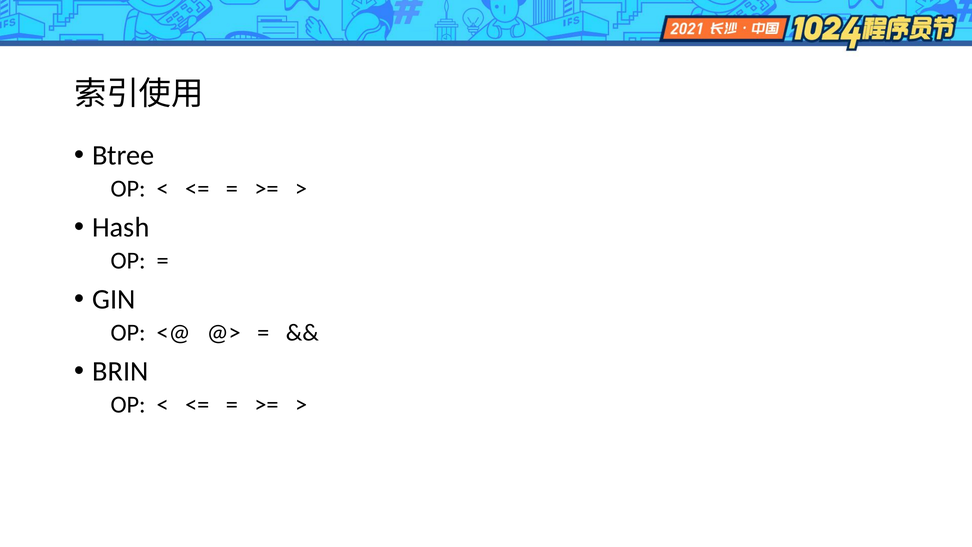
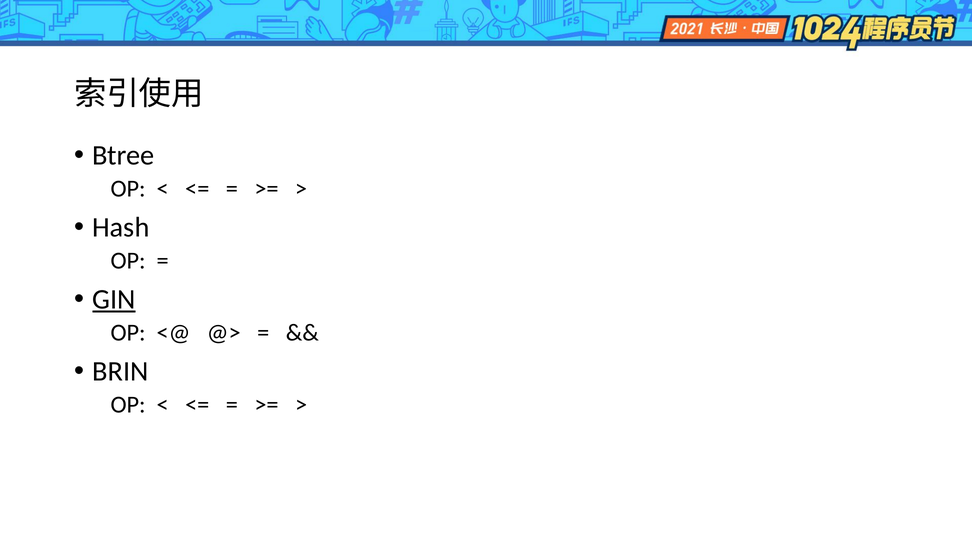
GIN underline: none -> present
